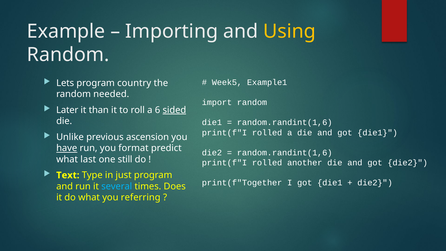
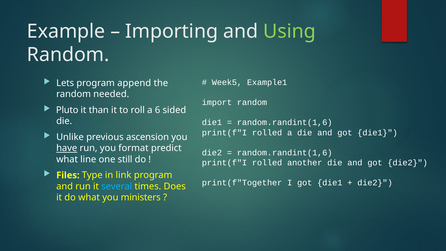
Using colour: yellow -> light green
country: country -> append
Later: Later -> Pluto
sided underline: present -> none
last: last -> line
Text: Text -> Files
just: just -> link
referring: referring -> ministers
